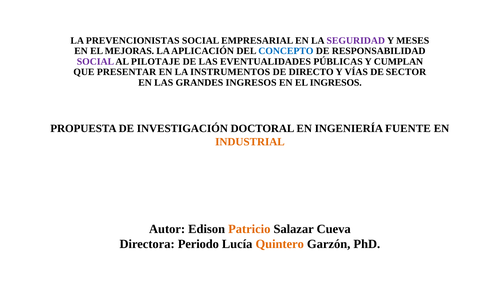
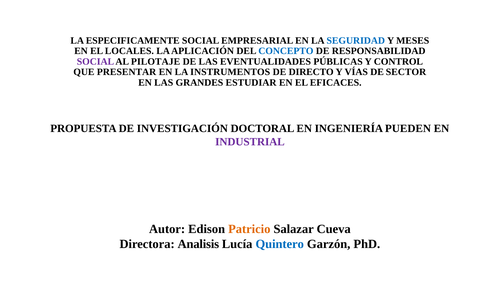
PREVENCIONISTAS: PREVENCIONISTAS -> ESPECIFICAMENTE
SEGURIDAD colour: purple -> blue
MEJORAS: MEJORAS -> LOCALES
CUMPLAN: CUMPLAN -> CONTROL
GRANDES INGRESOS: INGRESOS -> ESTUDIAR
EL INGRESOS: INGRESOS -> EFICACES
FUENTE: FUENTE -> PUEDEN
INDUSTRIAL colour: orange -> purple
Periodo: Periodo -> Analisis
Quintero colour: orange -> blue
